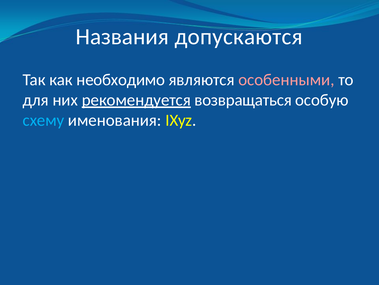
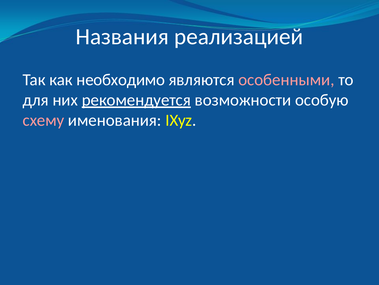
допускаются: допускаются -> реализацией
возвращаться: возвращаться -> возможности
схему colour: light blue -> pink
